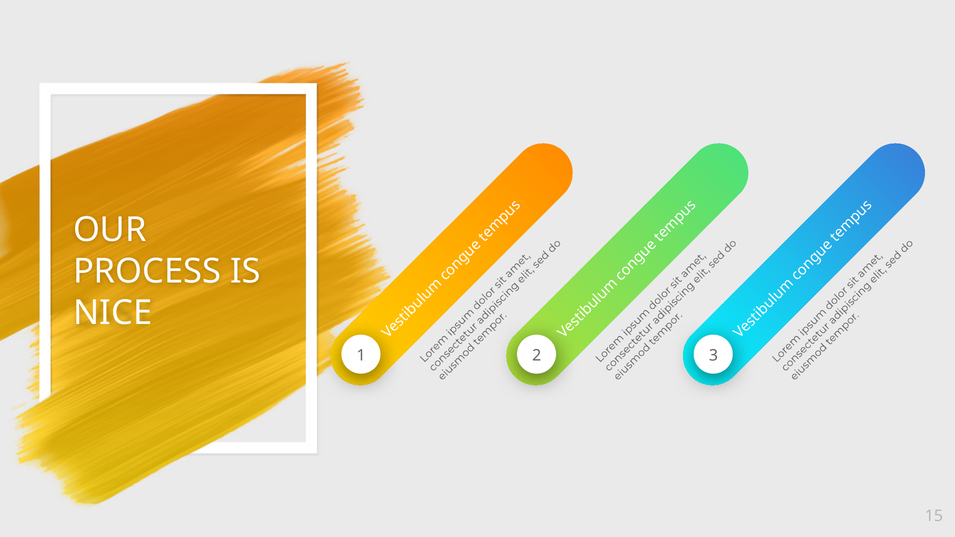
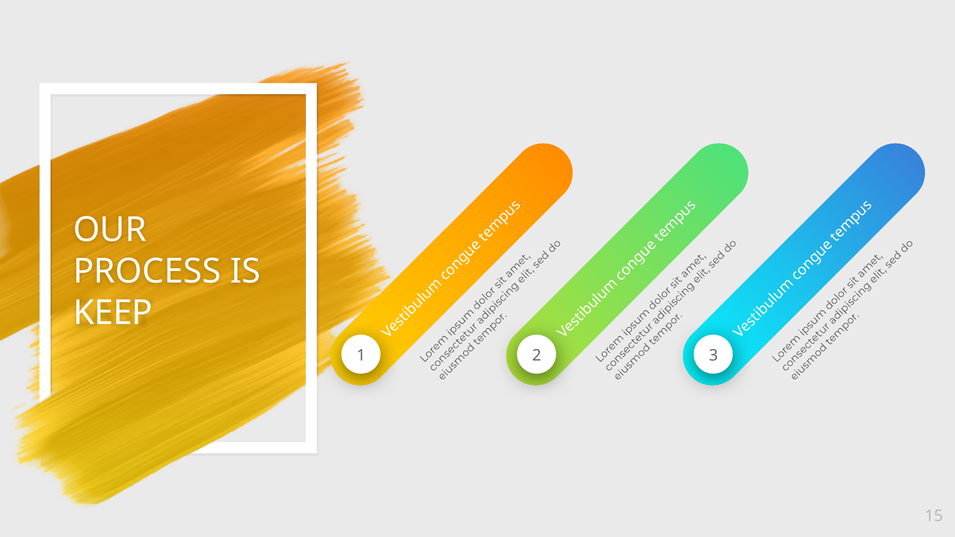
NICE: NICE -> KEEP
